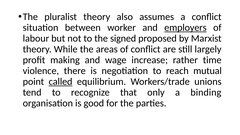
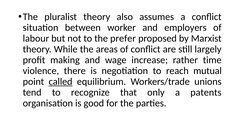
employers underline: present -> none
signed: signed -> prefer
binding: binding -> patents
